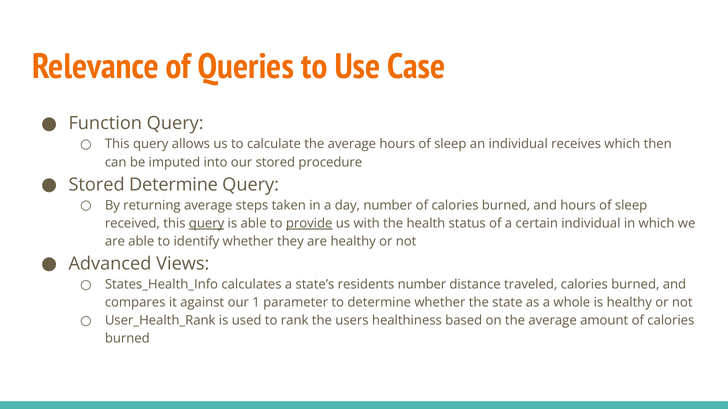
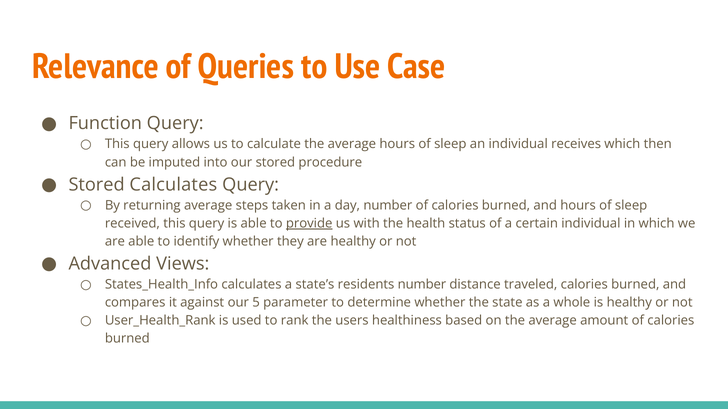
Stored Determine: Determine -> Calculates
query at (207, 224) underline: present -> none
1: 1 -> 5
